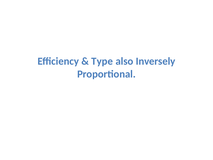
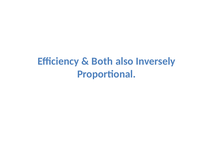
Type: Type -> Both
